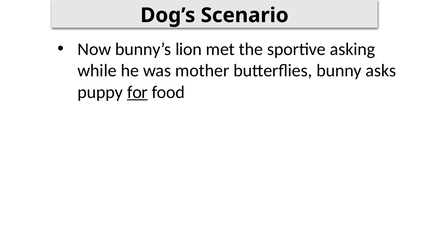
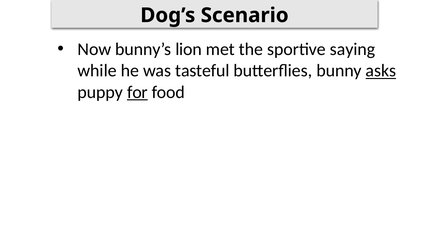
asking: asking -> saying
mother: mother -> tasteful
asks underline: none -> present
